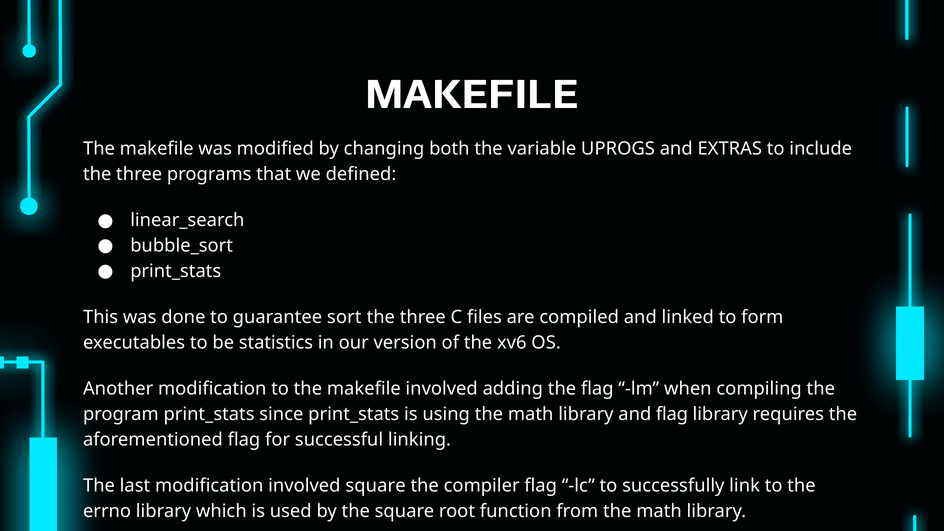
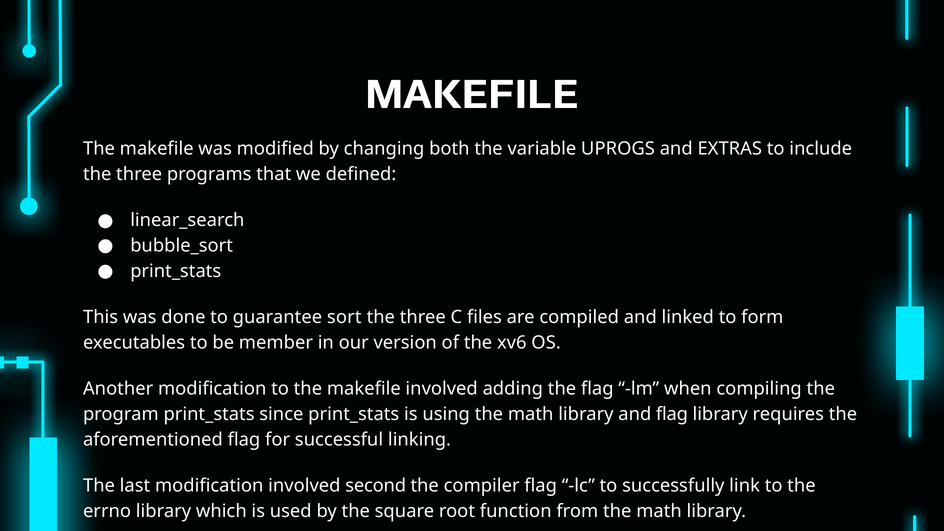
statistics: statistics -> member
involved square: square -> second
